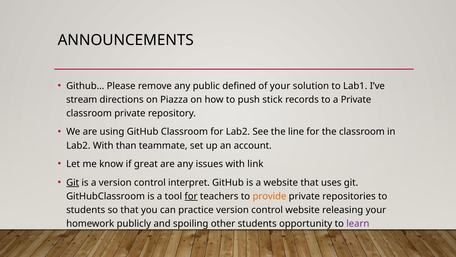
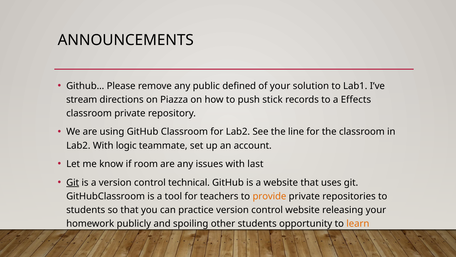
a Private: Private -> Effects
than: than -> logic
great: great -> room
link: link -> last
interpret: interpret -> technical
for at (191, 196) underline: present -> none
learn colour: purple -> orange
